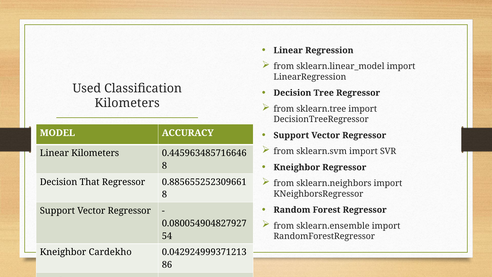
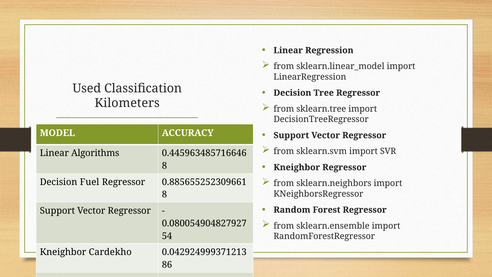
Linear Kilometers: Kilometers -> Algorithms
That: That -> Fuel
